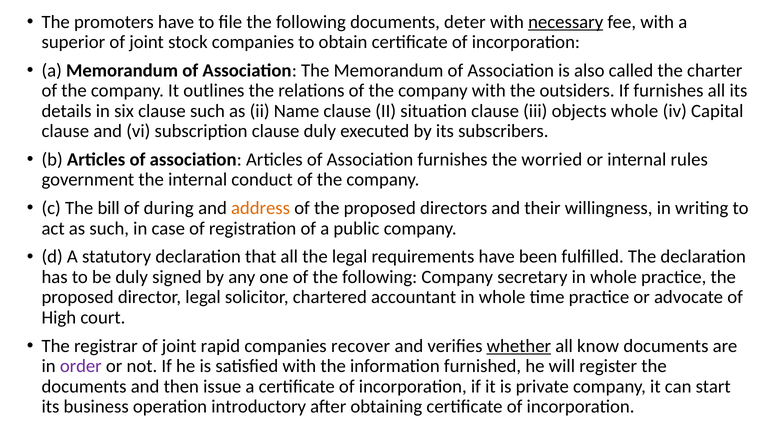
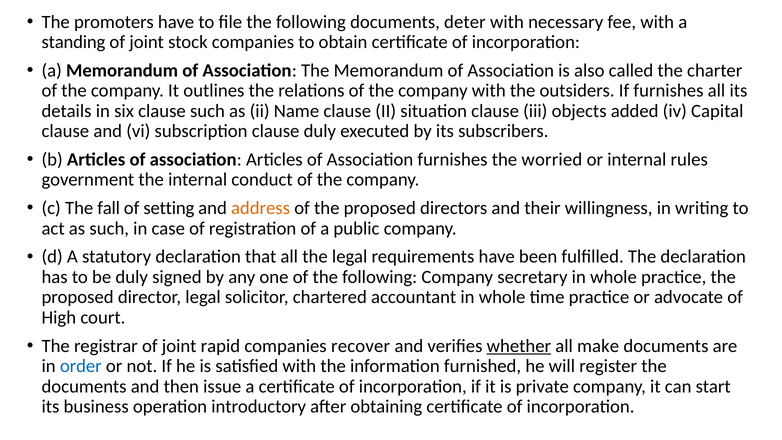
necessary underline: present -> none
superior: superior -> standing
objects whole: whole -> added
bill: bill -> fall
during: during -> setting
know: know -> make
order colour: purple -> blue
